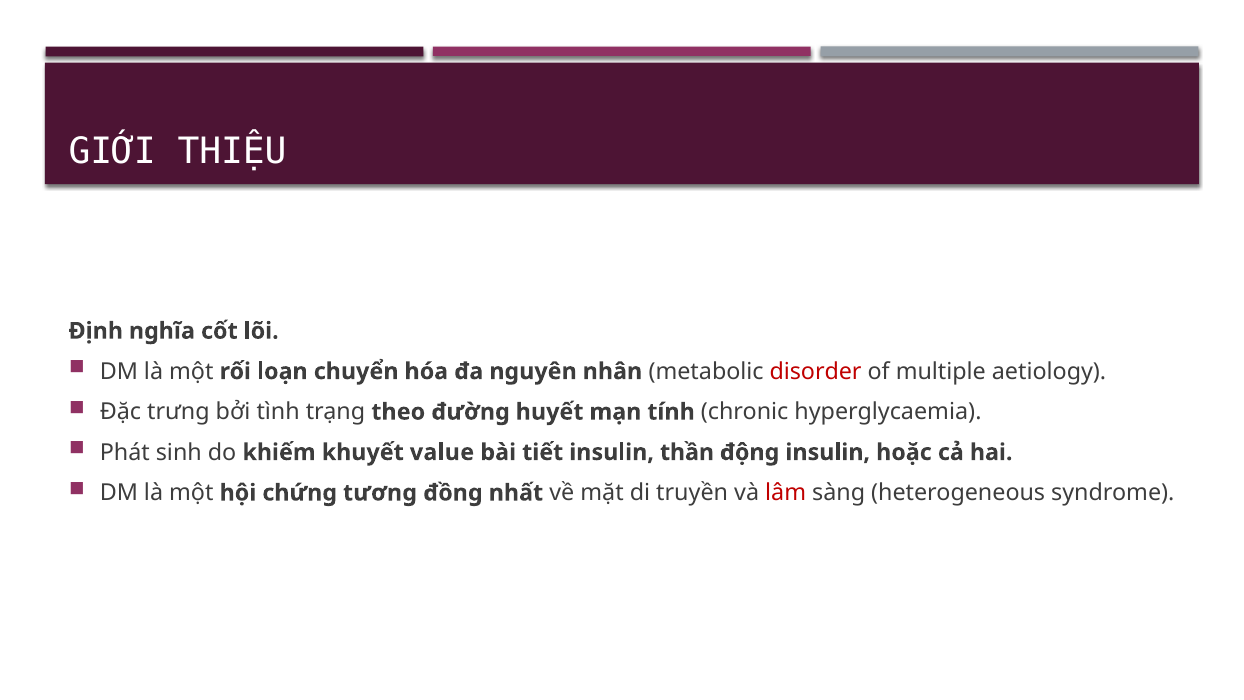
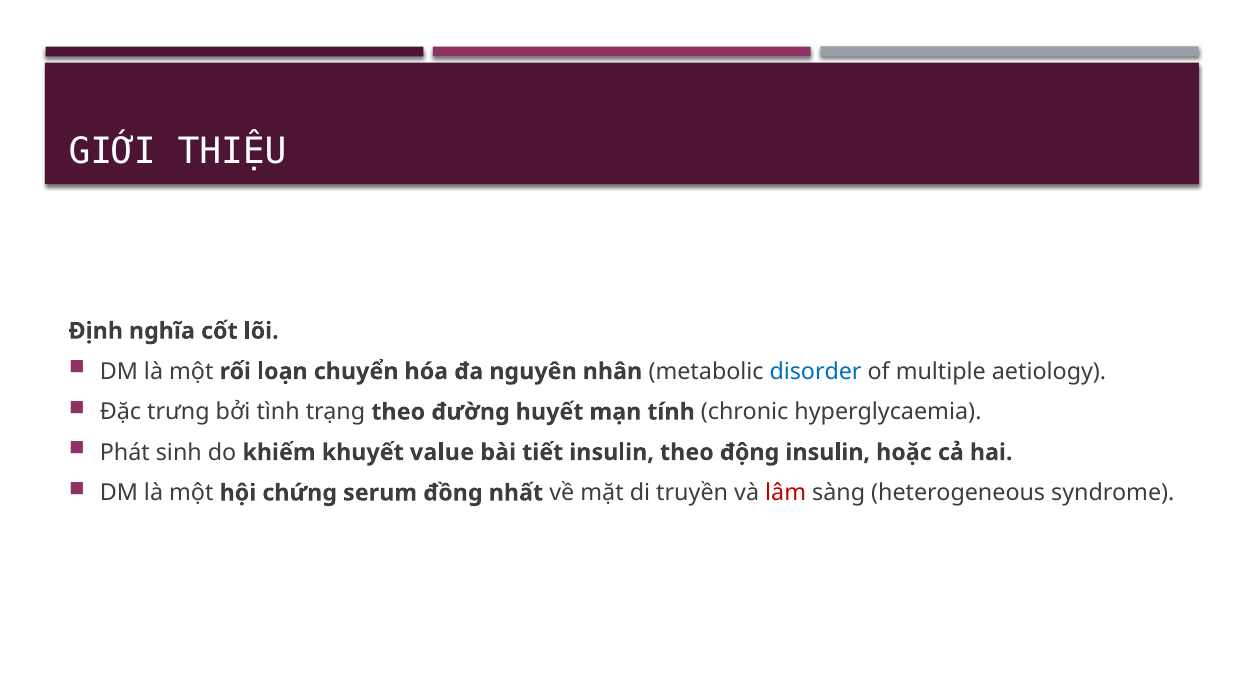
disorder colour: red -> blue
thần at (687, 452): thần -> theo
tương: tương -> serum
